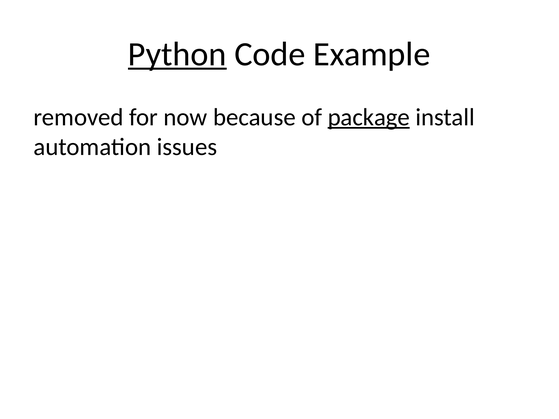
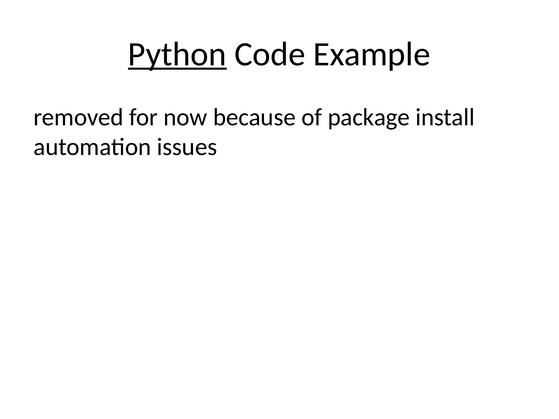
package underline: present -> none
